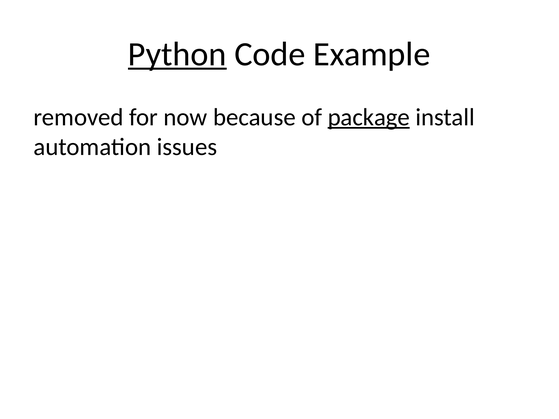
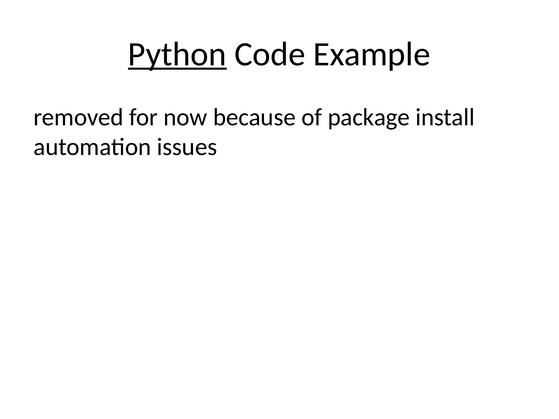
package underline: present -> none
